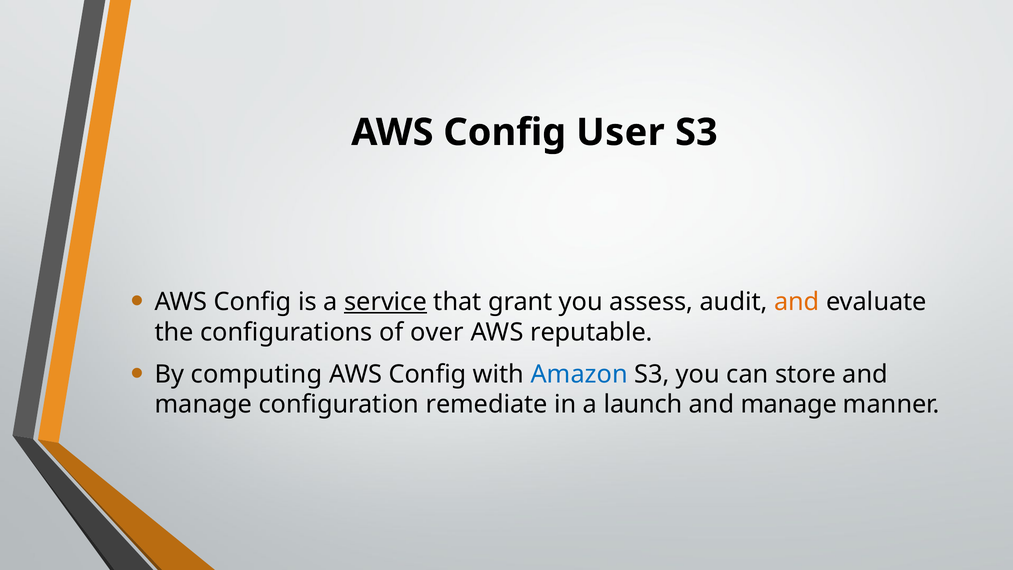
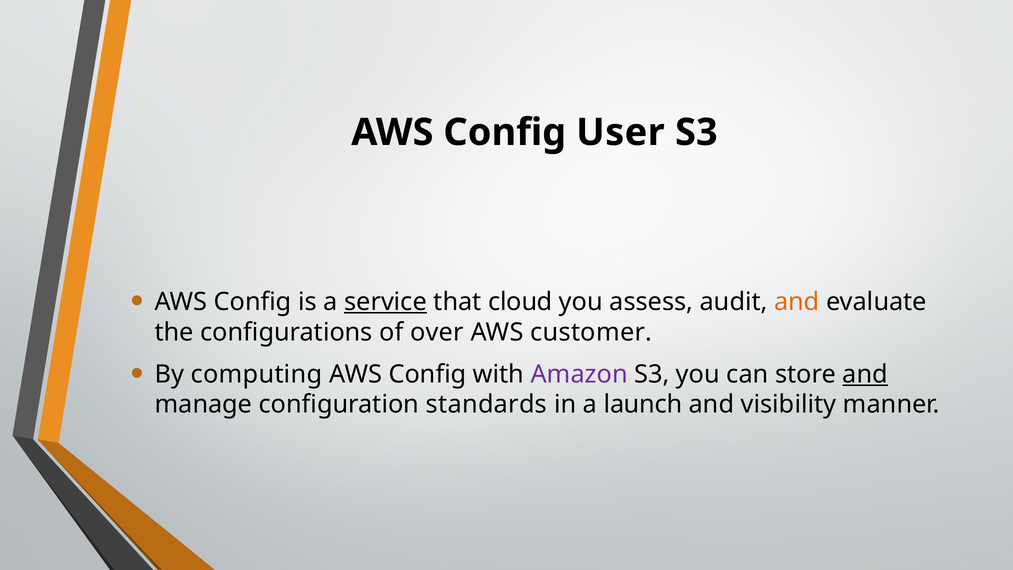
grant: grant -> cloud
reputable: reputable -> customer
Amazon colour: blue -> purple
and at (865, 374) underline: none -> present
remediate: remediate -> standards
manage at (789, 404): manage -> visibility
